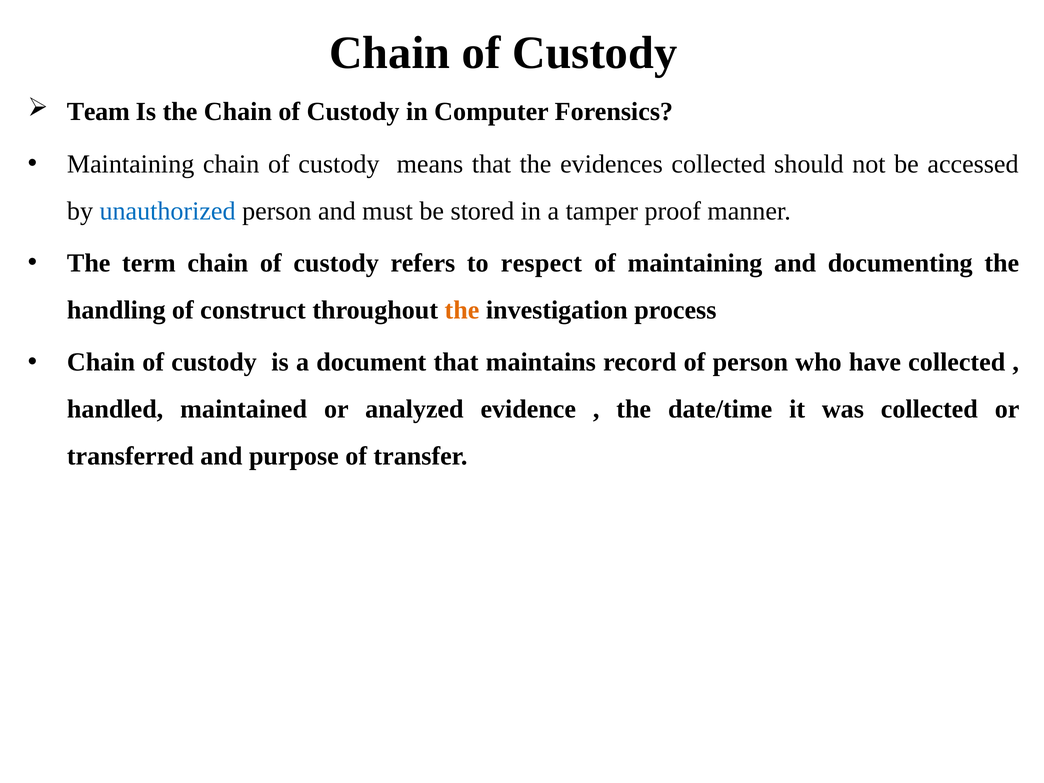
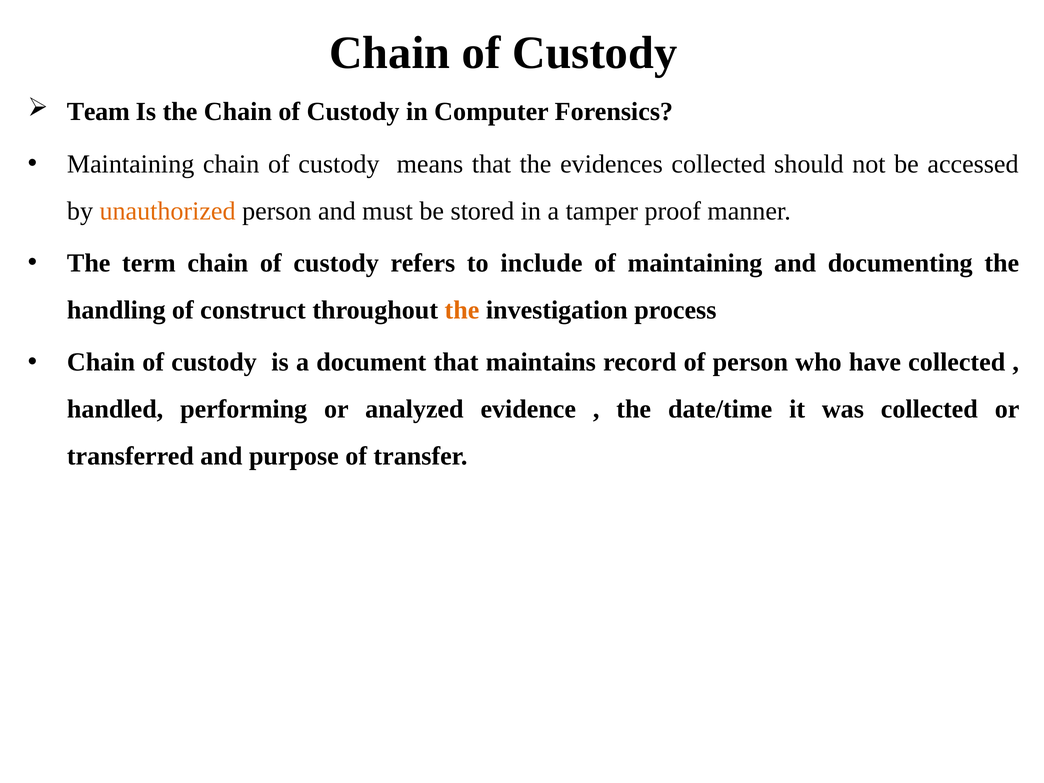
unauthorized colour: blue -> orange
respect: respect -> include
maintained: maintained -> performing
